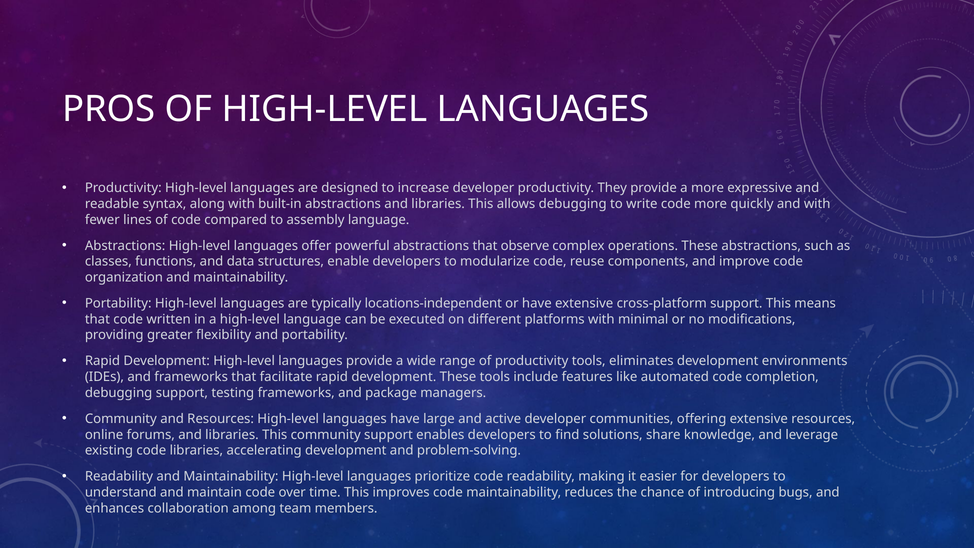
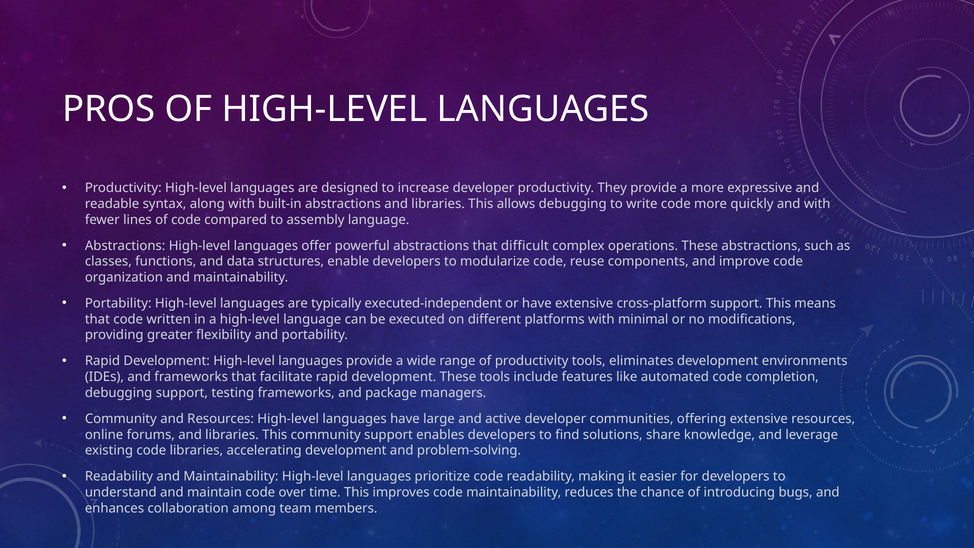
observe: observe -> difficult
locations-independent: locations-independent -> executed-independent
